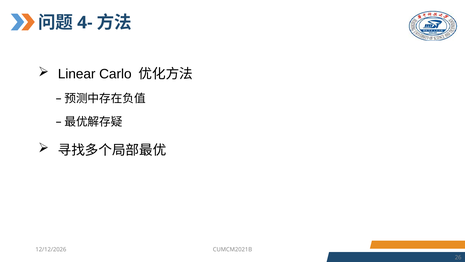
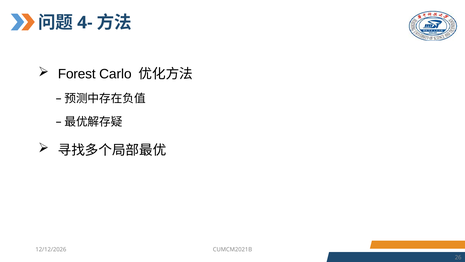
Linear: Linear -> Forest
